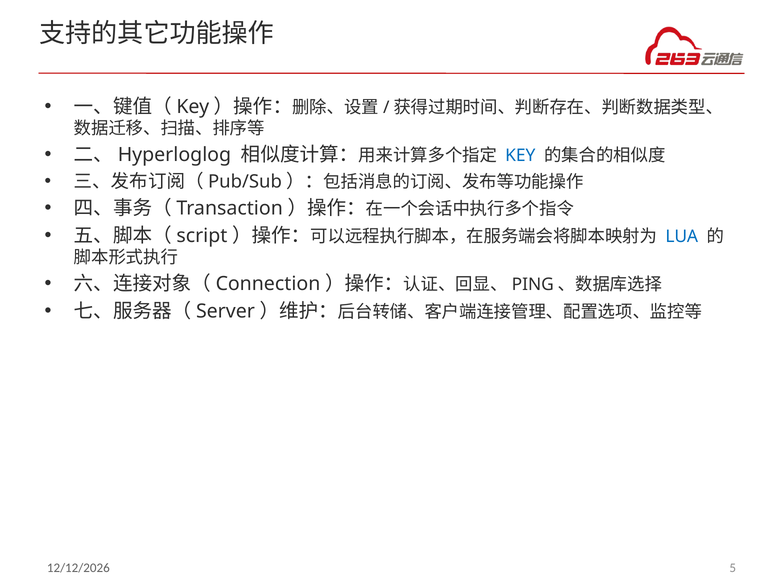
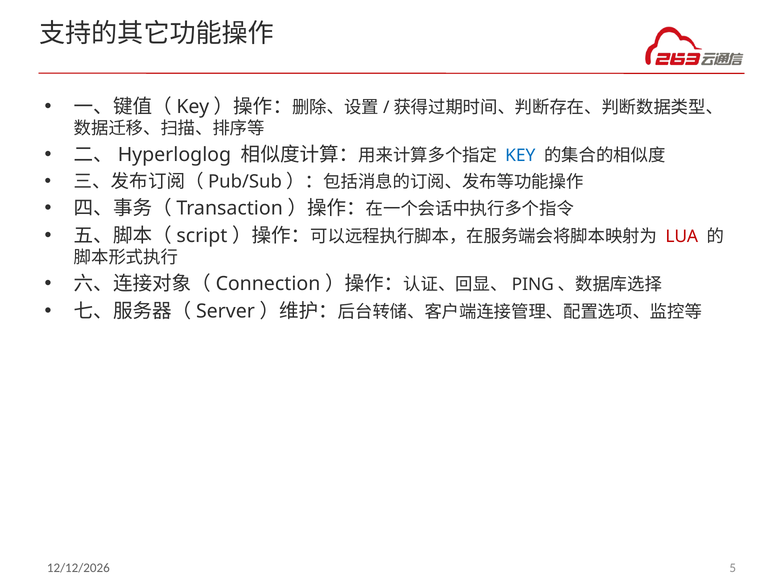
LUA colour: blue -> red
